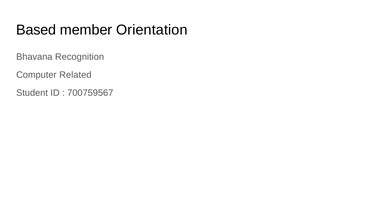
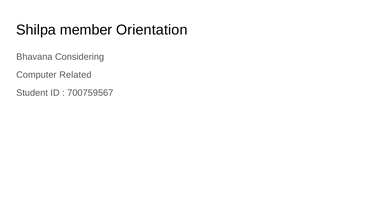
Based: Based -> Shilpa
Recognition: Recognition -> Considering
